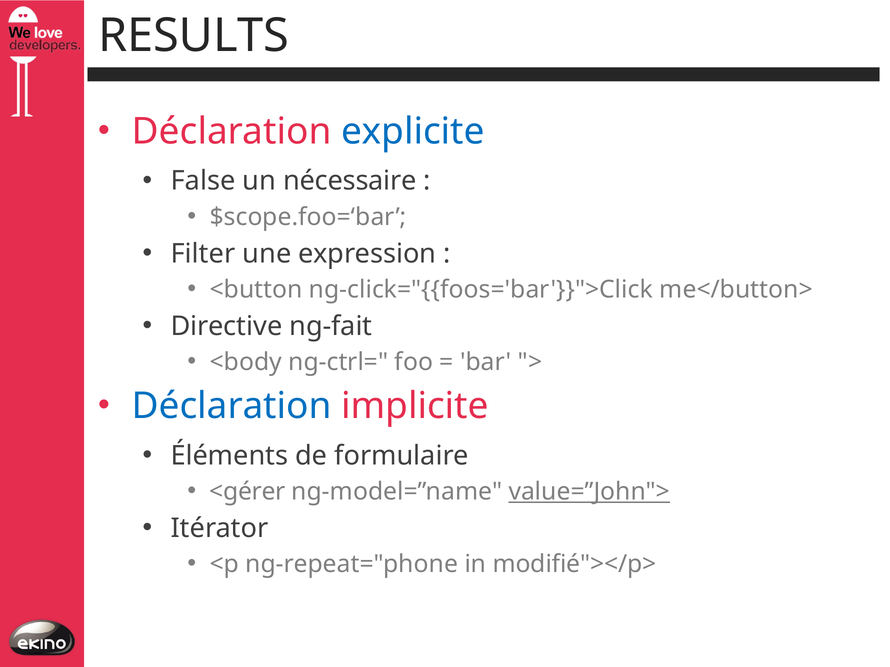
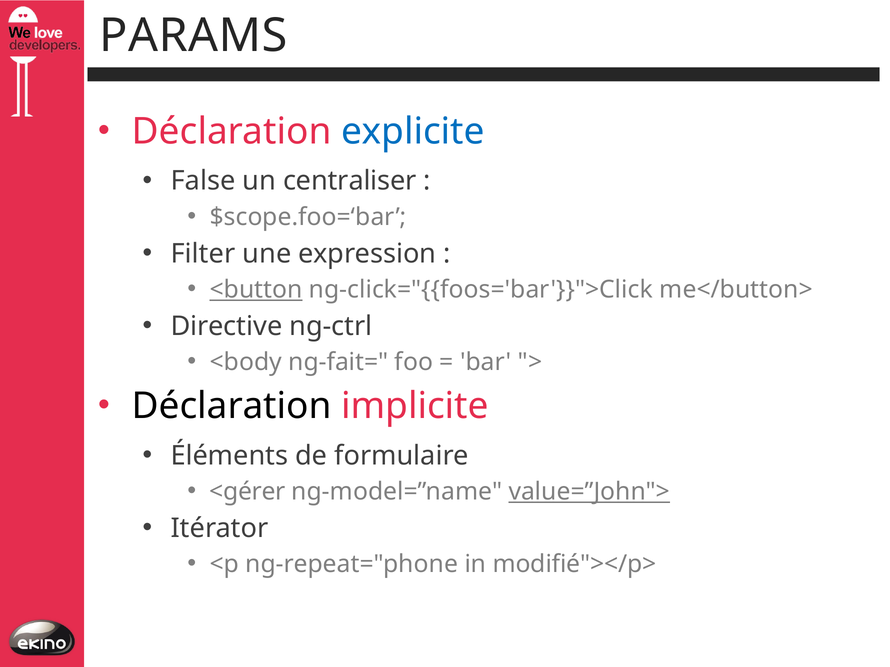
RESULTS: RESULTS -> PARAMS
nécessaire: nécessaire -> centraliser
<button underline: none -> present
ng-fait: ng-fait -> ng-ctrl
ng-ctrl=: ng-ctrl= -> ng-fait=
Déclaration at (232, 407) colour: blue -> black
